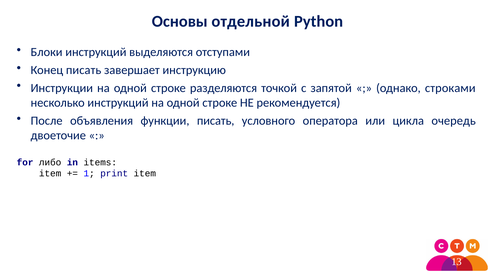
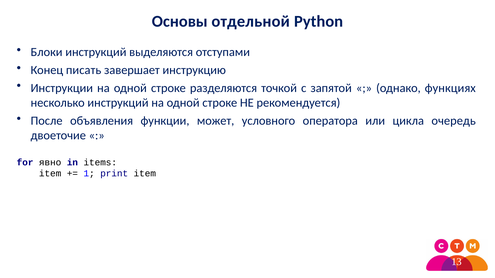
строками: строками -> функциях
функции писать: писать -> может
либо: либо -> явно
